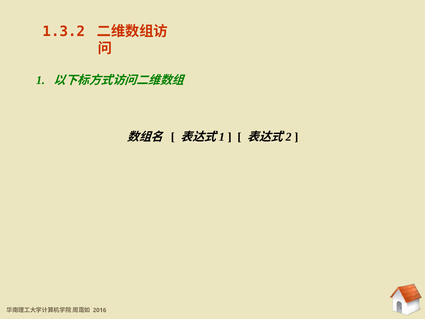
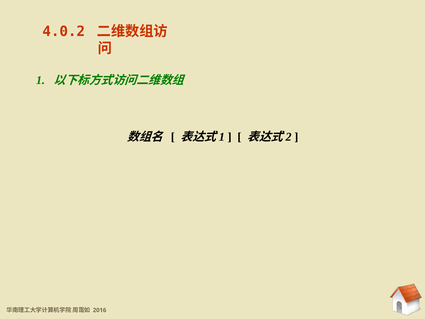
1.3.2: 1.3.2 -> 4.0.2
